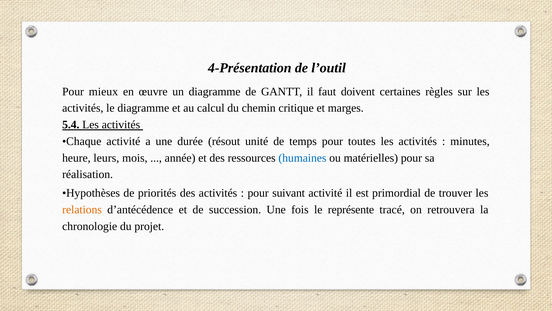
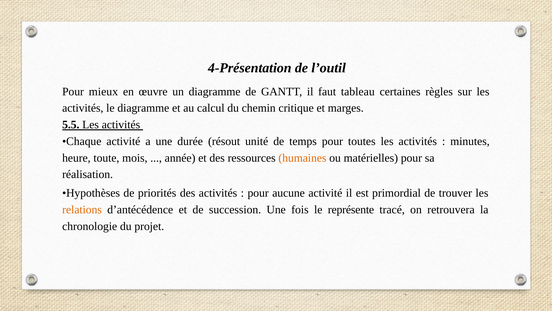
doivent: doivent -> tableau
5.4: 5.4 -> 5.5
leurs: leurs -> toute
humaines colour: blue -> orange
suivant: suivant -> aucune
